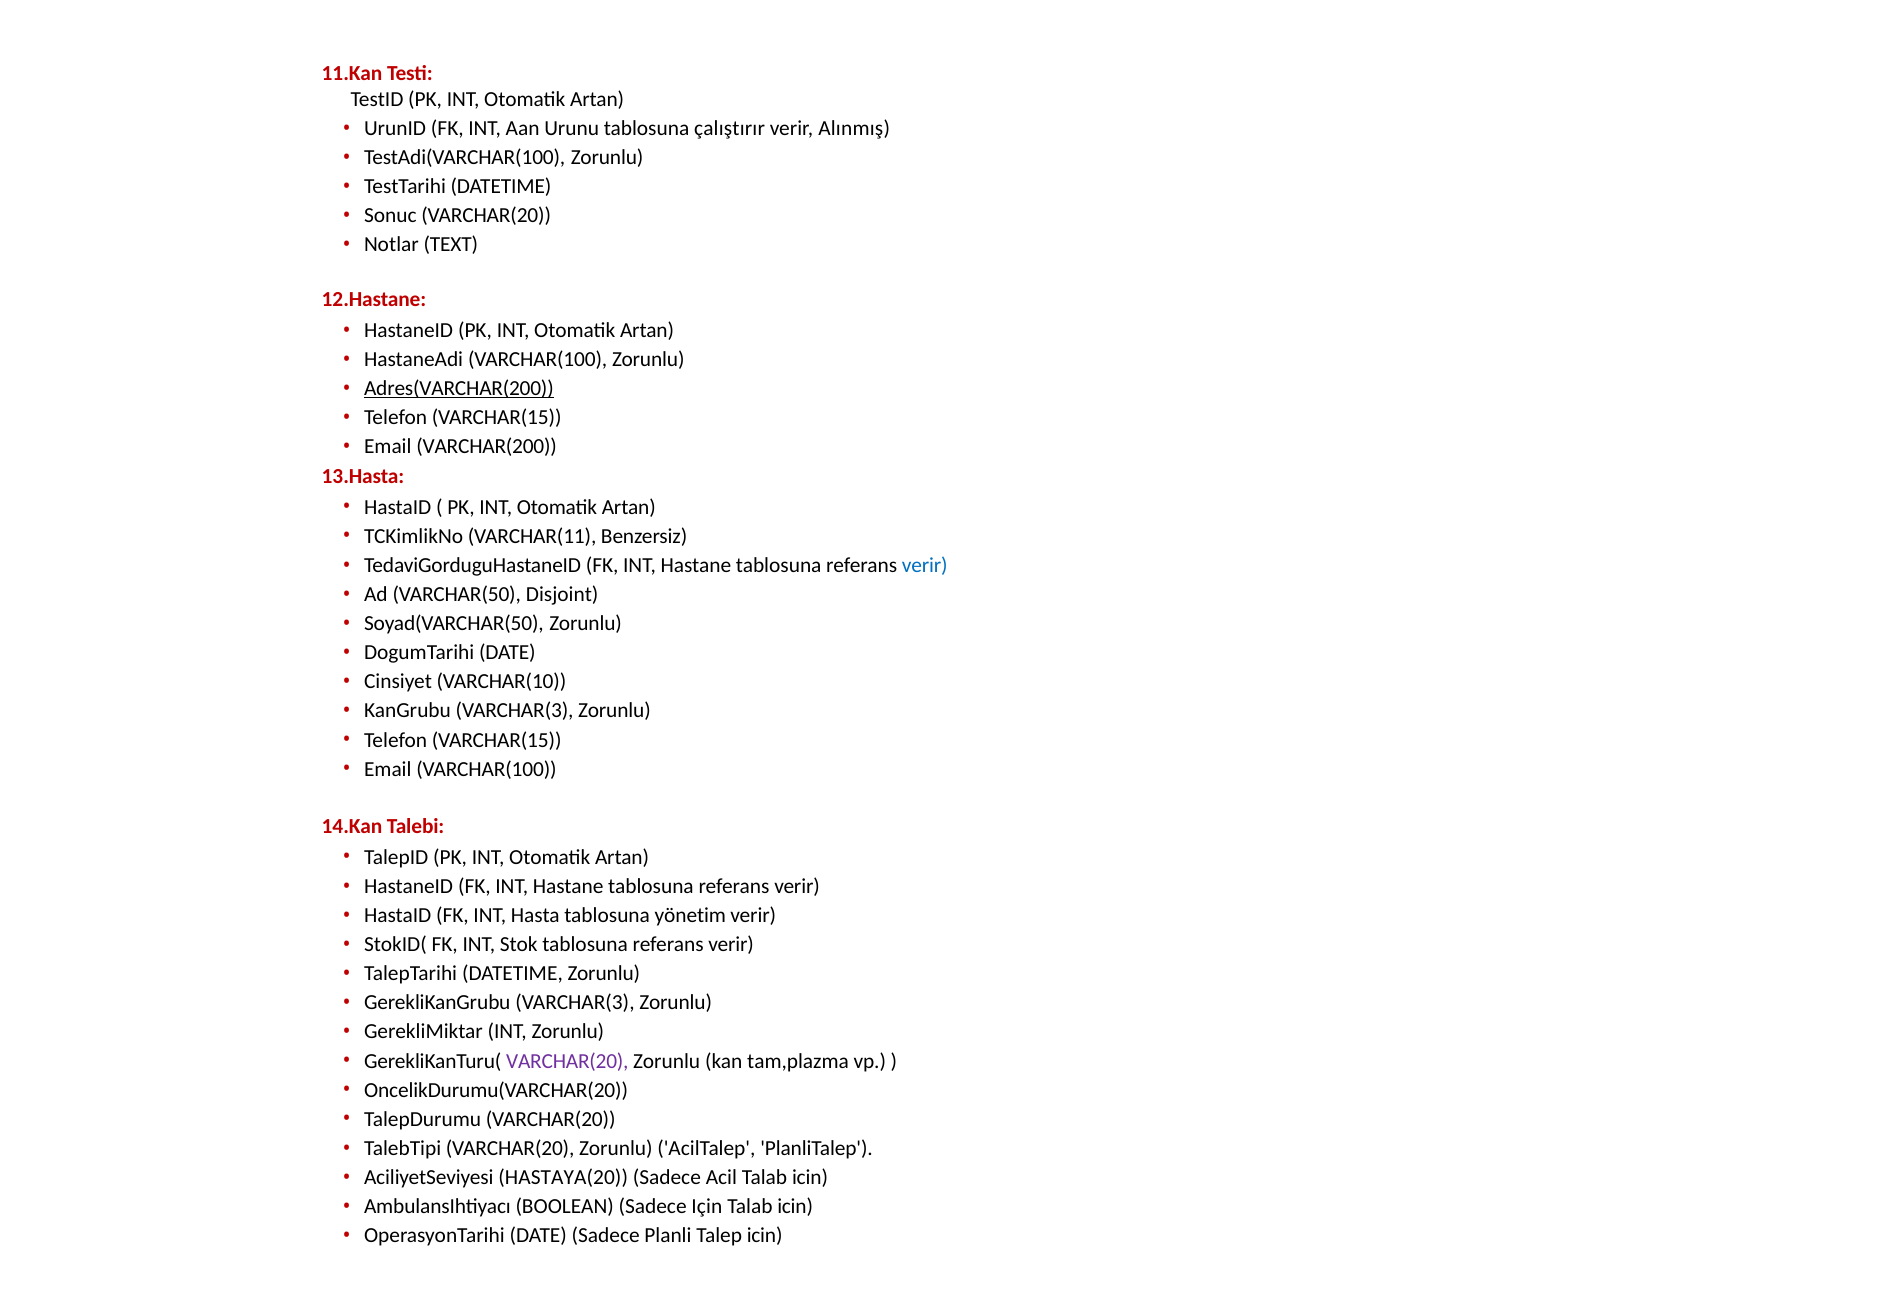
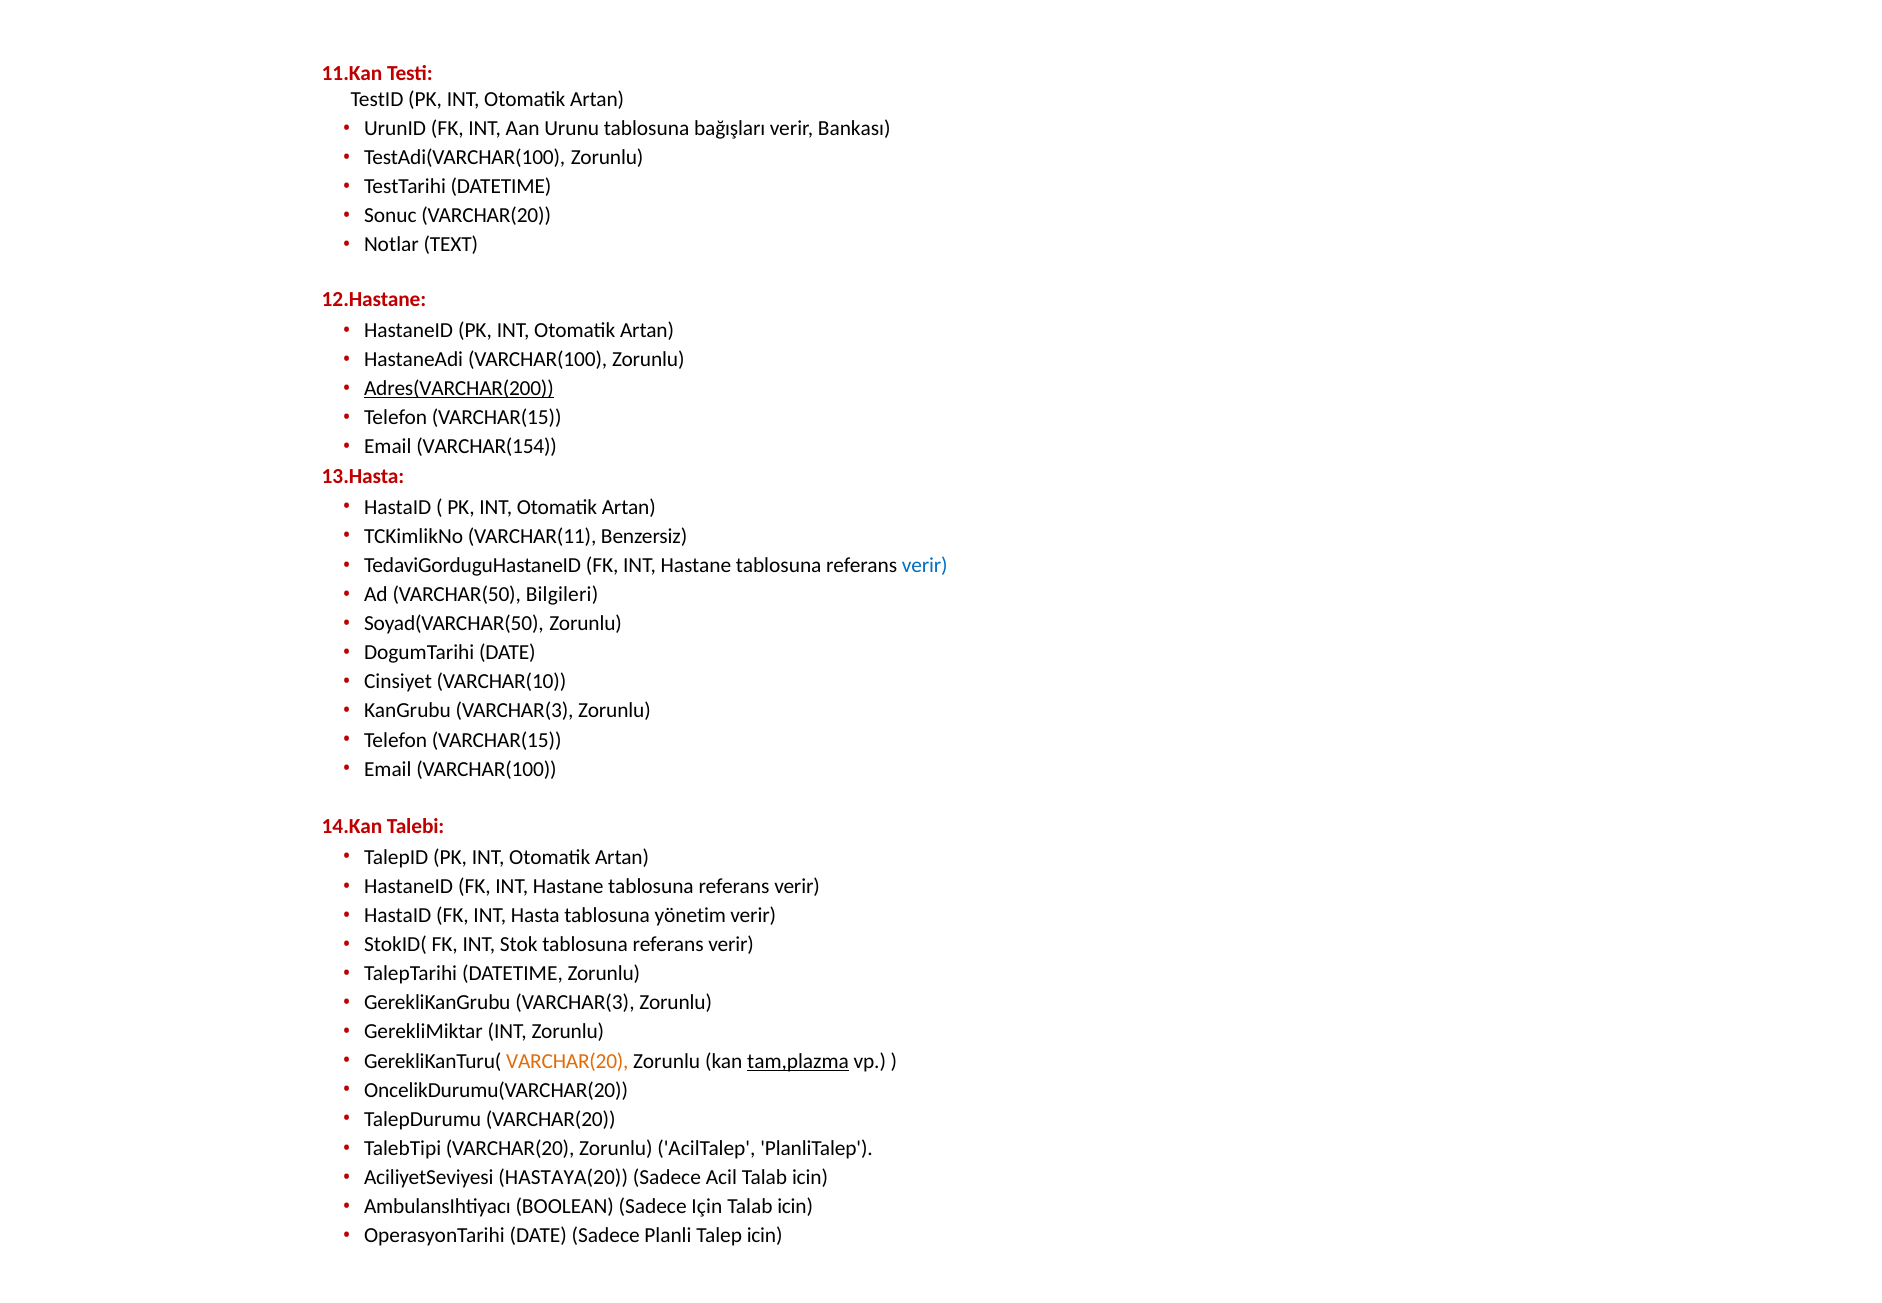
çalıştırır: çalıştırır -> bağışları
Alınmış: Alınmış -> Bankası
VARCHAR(200: VARCHAR(200 -> VARCHAR(154
Disjoint: Disjoint -> Bilgileri
VARCHAR(20 at (567, 1061) colour: purple -> orange
tam,plazma underline: none -> present
